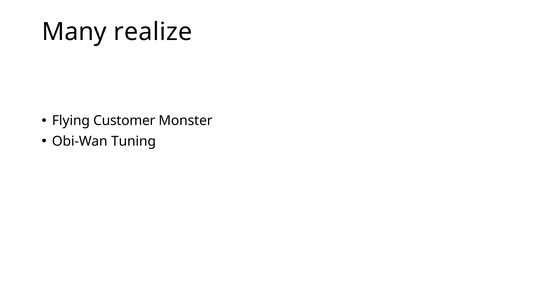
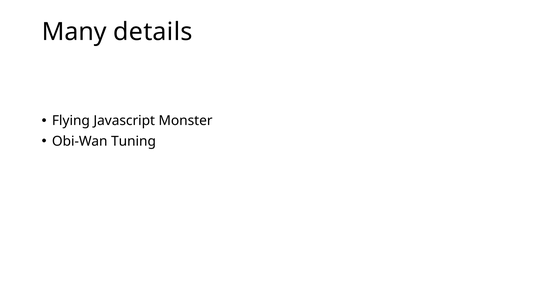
realize: realize -> details
Customer: Customer -> Javascript
